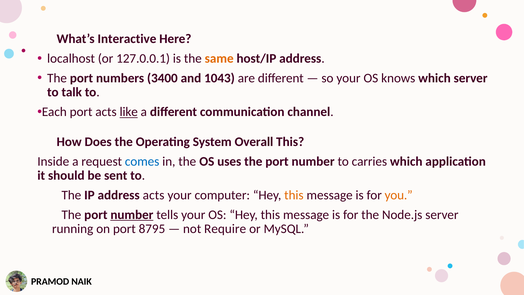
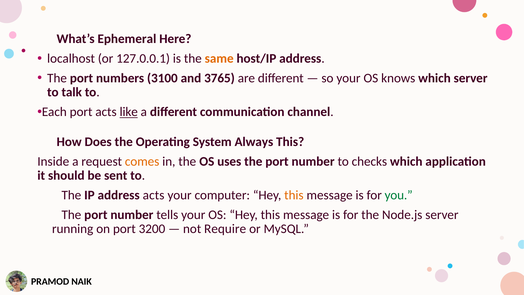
Interactive: Interactive -> Ephemeral
3400: 3400 -> 3100
1043: 1043 -> 3765
Overall: Overall -> Always
comes colour: blue -> orange
carries: carries -> checks
you colour: orange -> green
number at (132, 215) underline: present -> none
8795: 8795 -> 3200
